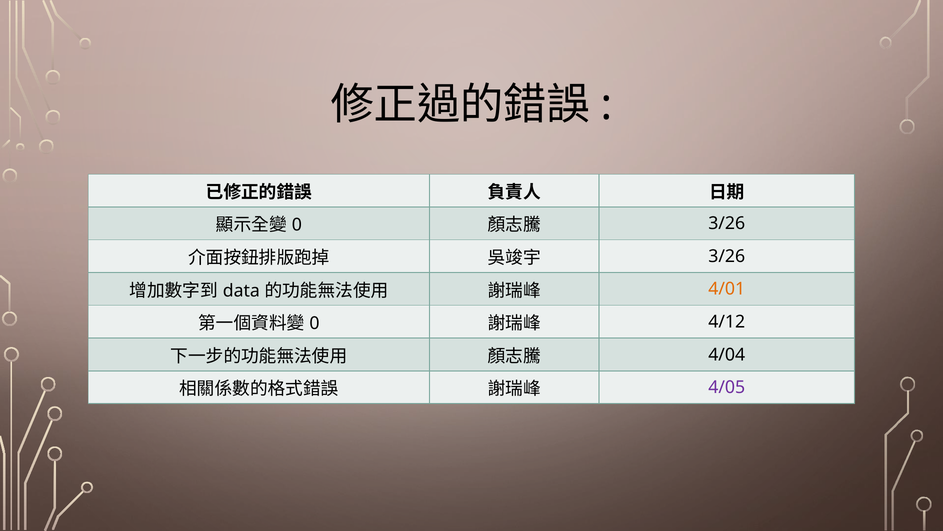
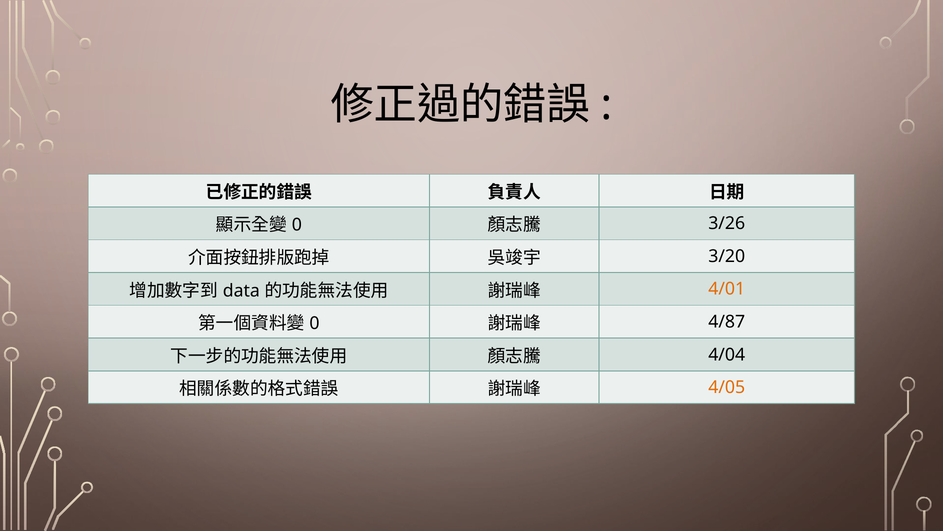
3/26 at (727, 256): 3/26 -> 3/20
4/12: 4/12 -> 4/87
4/05 colour: purple -> orange
